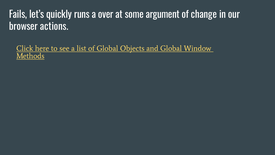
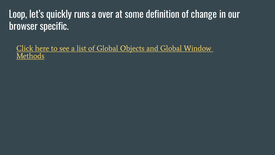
Fails: Fails -> Loop
argument: argument -> definition
actions: actions -> specific
